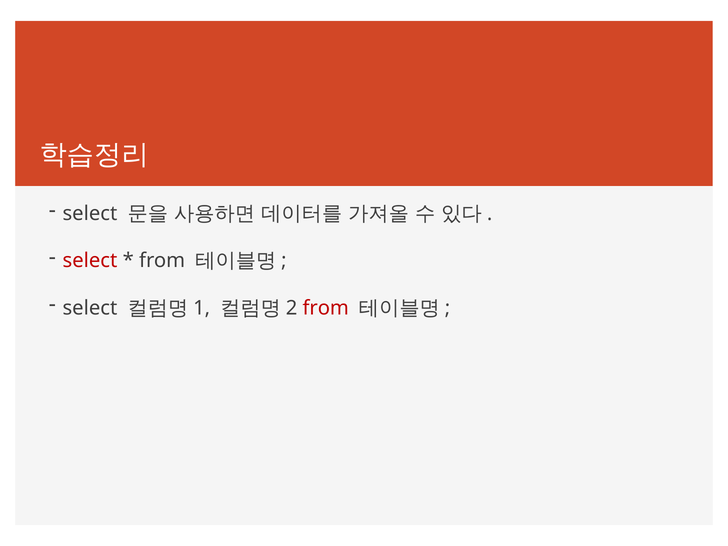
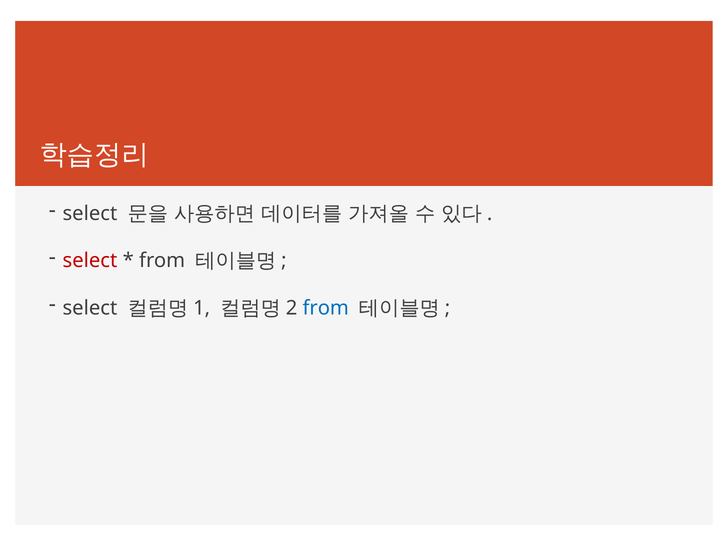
from at (326, 308) colour: red -> blue
